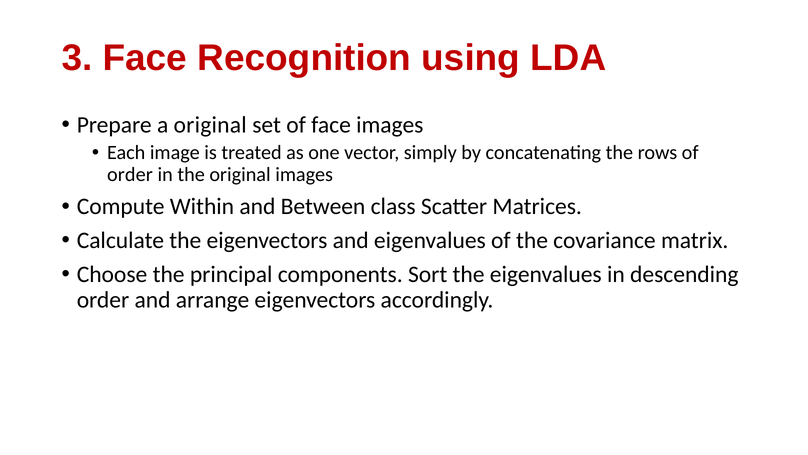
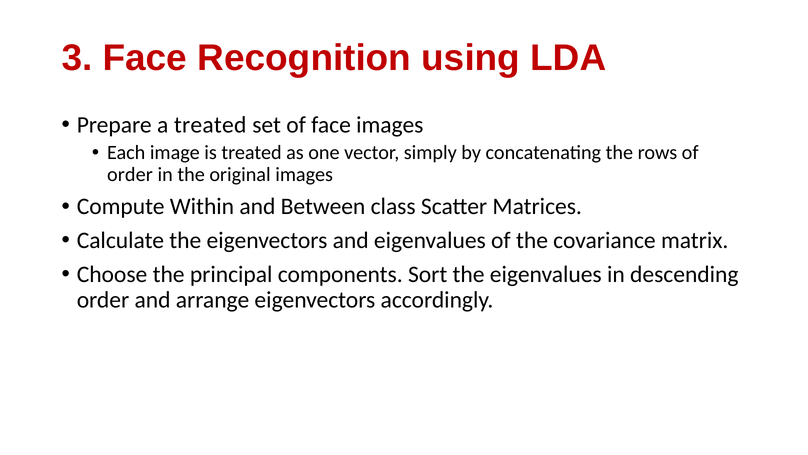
a original: original -> treated
